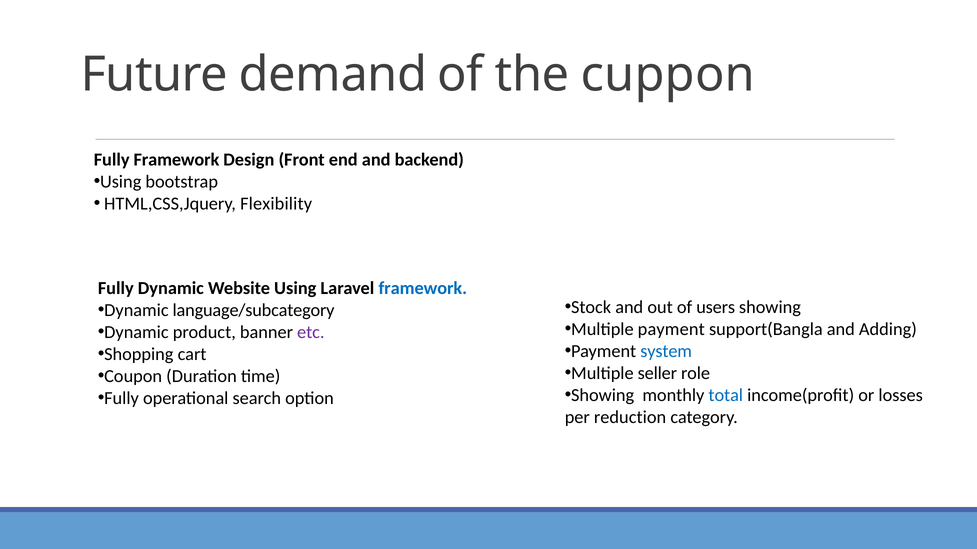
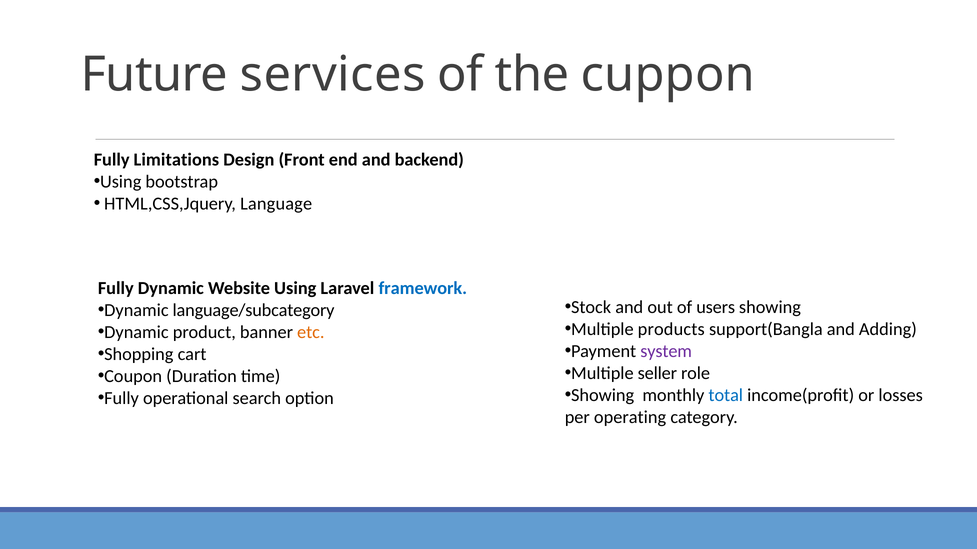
demand: demand -> services
Fully Framework: Framework -> Limitations
Flexibility: Flexibility -> Language
Multiple payment: payment -> products
etc colour: purple -> orange
system colour: blue -> purple
reduction: reduction -> operating
